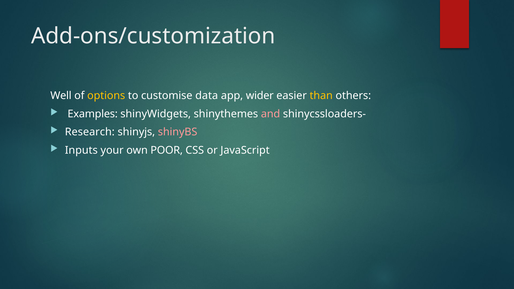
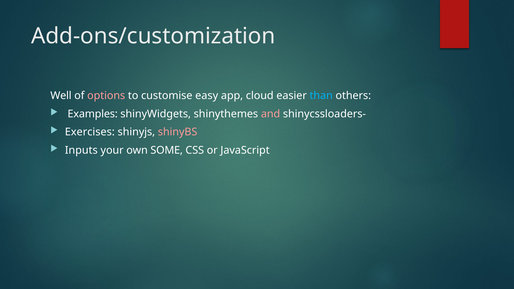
options colour: yellow -> pink
data: data -> easy
wider: wider -> cloud
than colour: yellow -> light blue
Research: Research -> Exercises
POOR: POOR -> SOME
